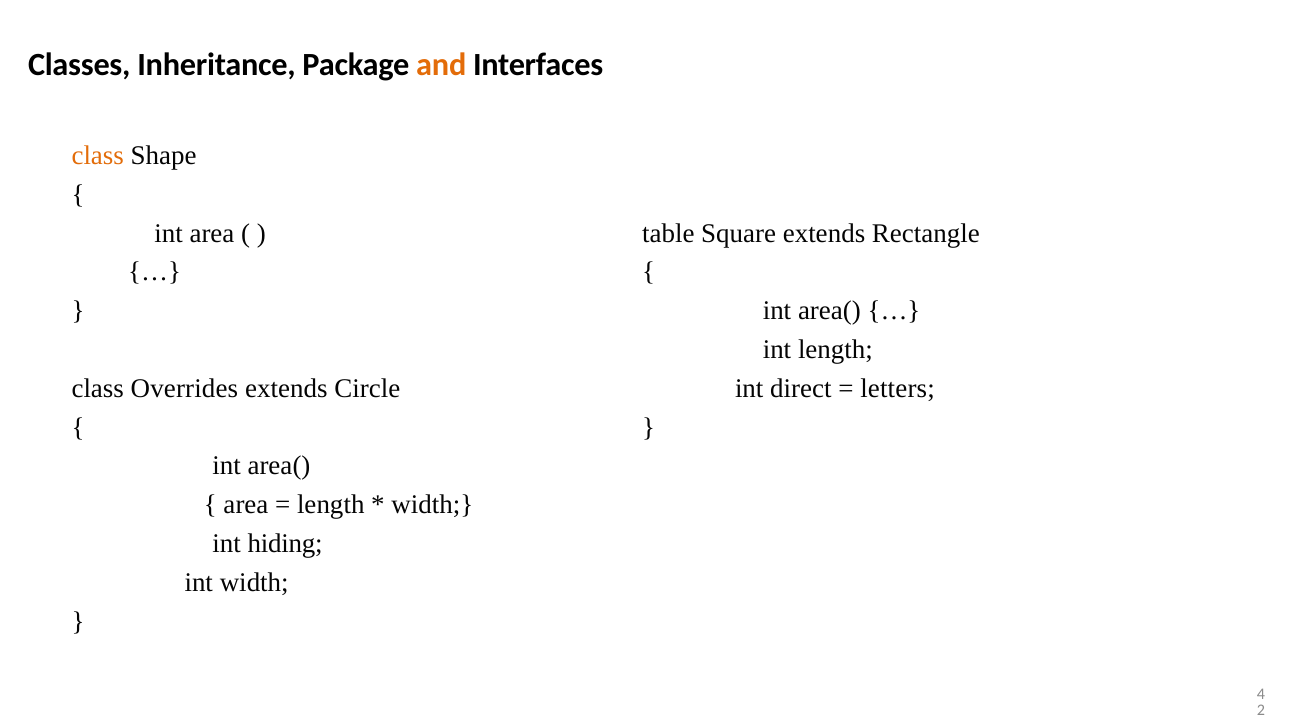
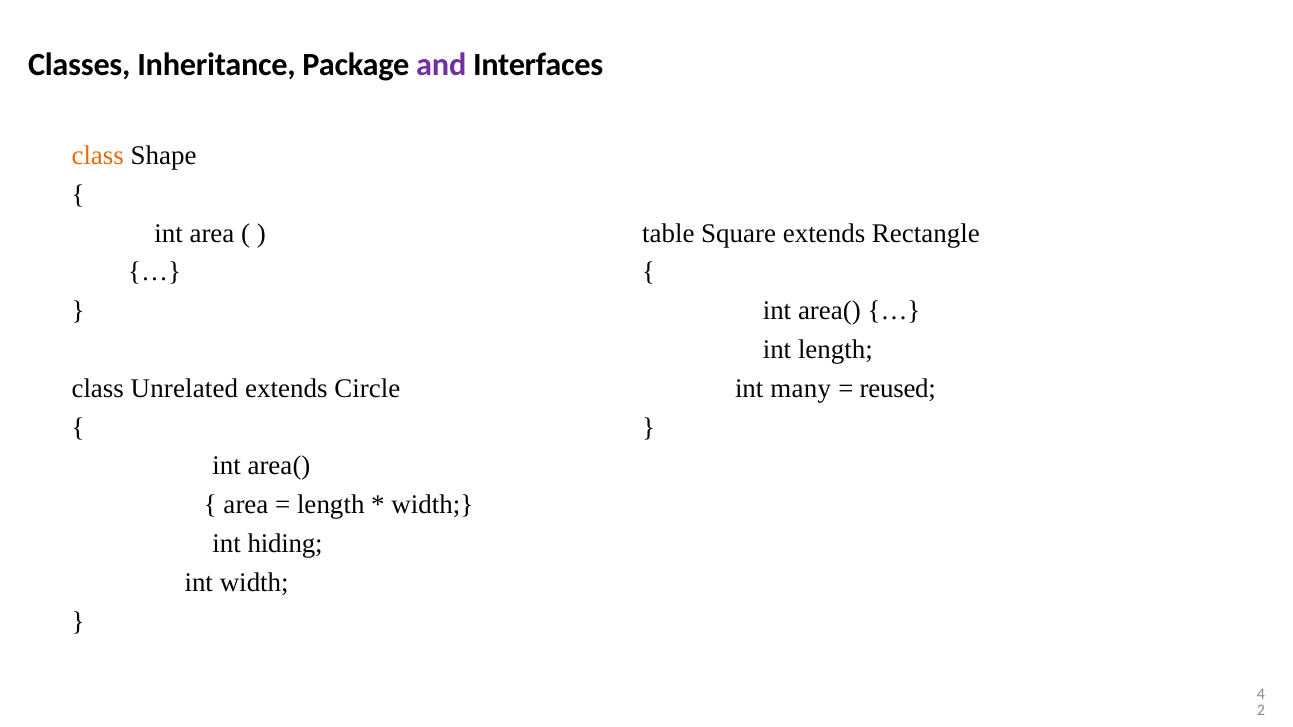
and colour: orange -> purple
Overrides: Overrides -> Unrelated
direct: direct -> many
letters: letters -> reused
